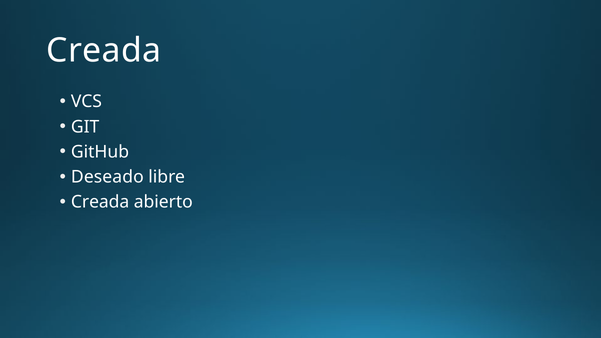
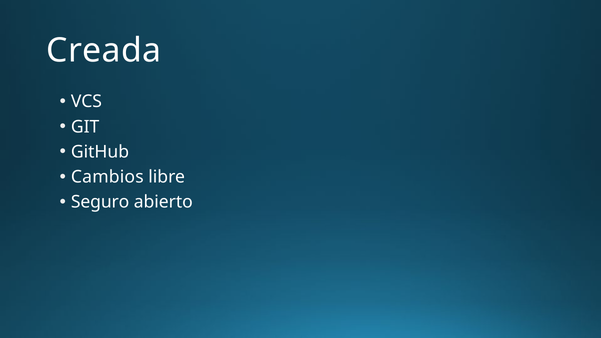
Deseado: Deseado -> Cambios
Creada at (100, 202): Creada -> Seguro
